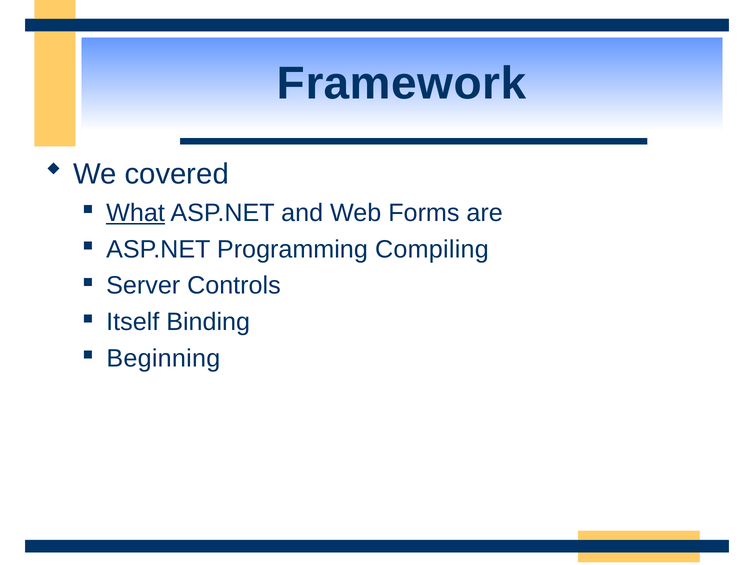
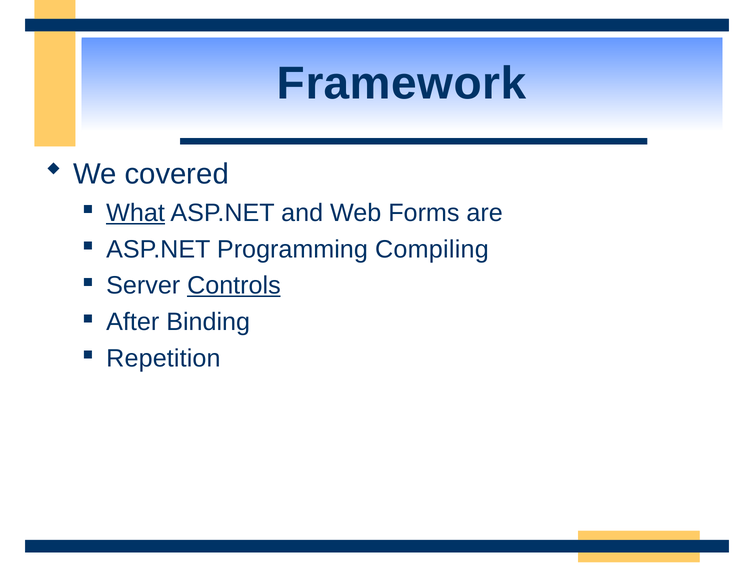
Controls underline: none -> present
Itself: Itself -> After
Beginning: Beginning -> Repetition
